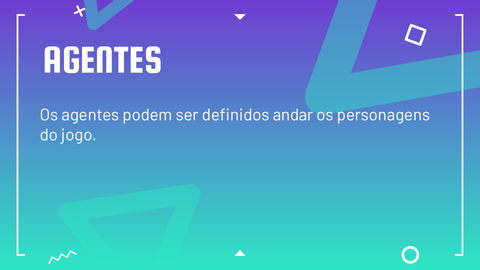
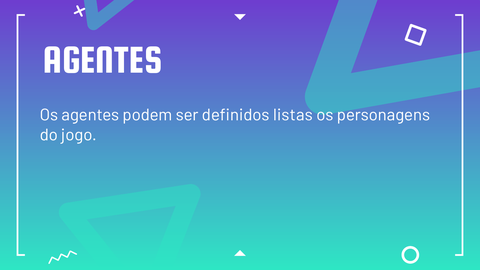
andar: andar -> listas
